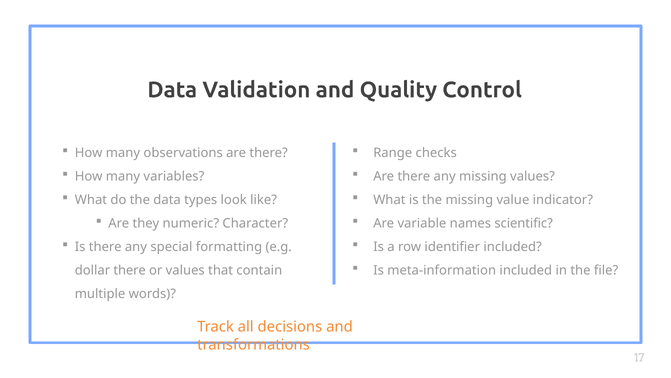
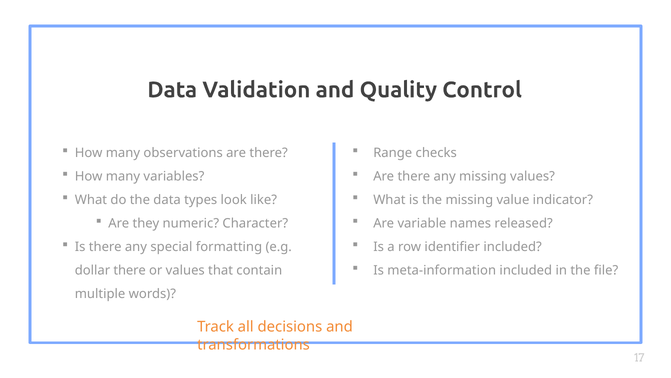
scientific: scientific -> released
